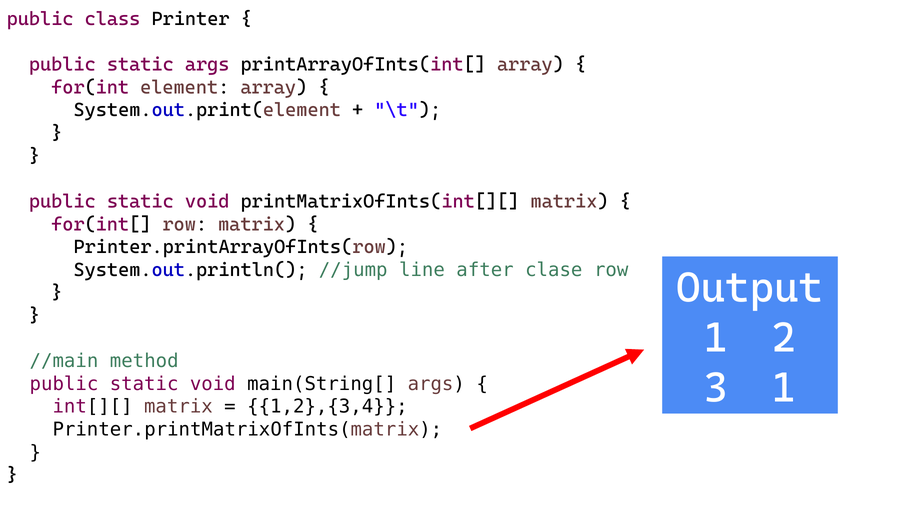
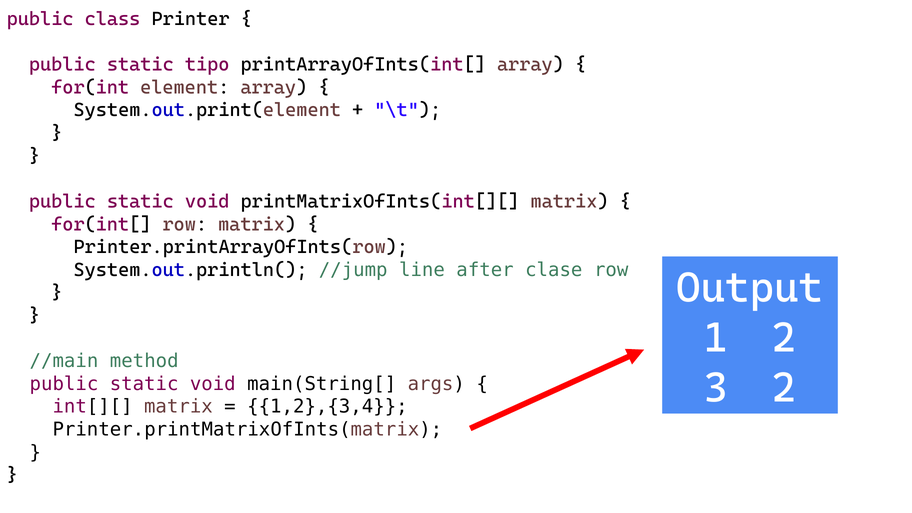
static args: args -> tipo
3 1: 1 -> 2
